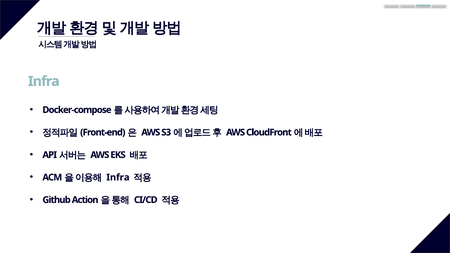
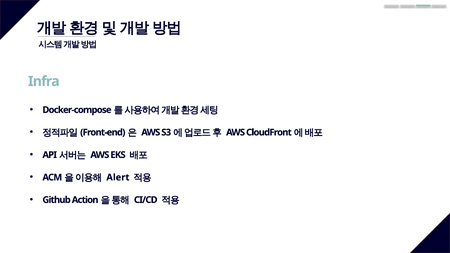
Infra at (118, 177): Infra -> Alert
